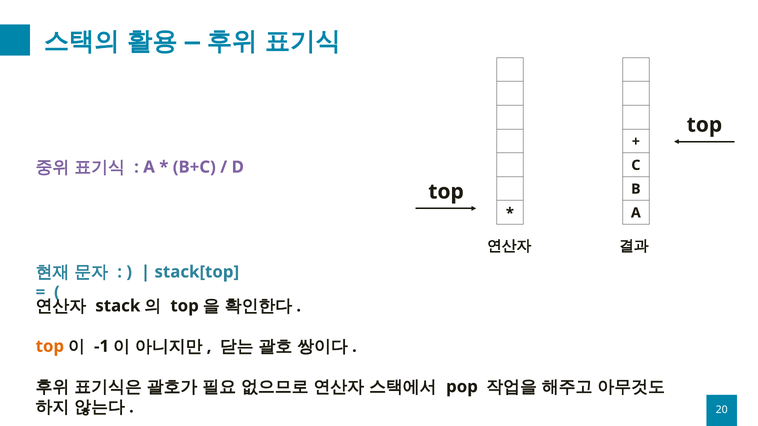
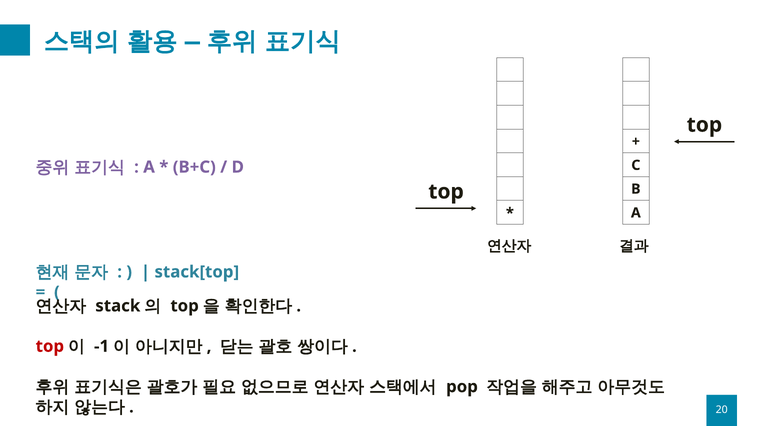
top at (50, 347) colour: orange -> red
